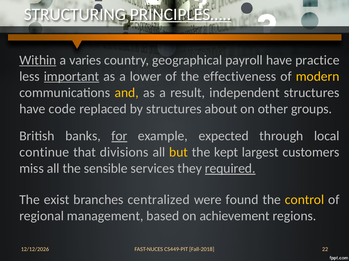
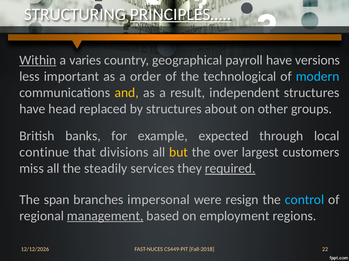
practice: practice -> versions
important underline: present -> none
lower: lower -> order
effectiveness: effectiveness -> technological
modern colour: yellow -> light blue
code: code -> head
for underline: present -> none
kept: kept -> over
sensible: sensible -> steadily
exist: exist -> span
centralized: centralized -> impersonal
found: found -> resign
control colour: yellow -> light blue
management underline: none -> present
achievement: achievement -> employment
